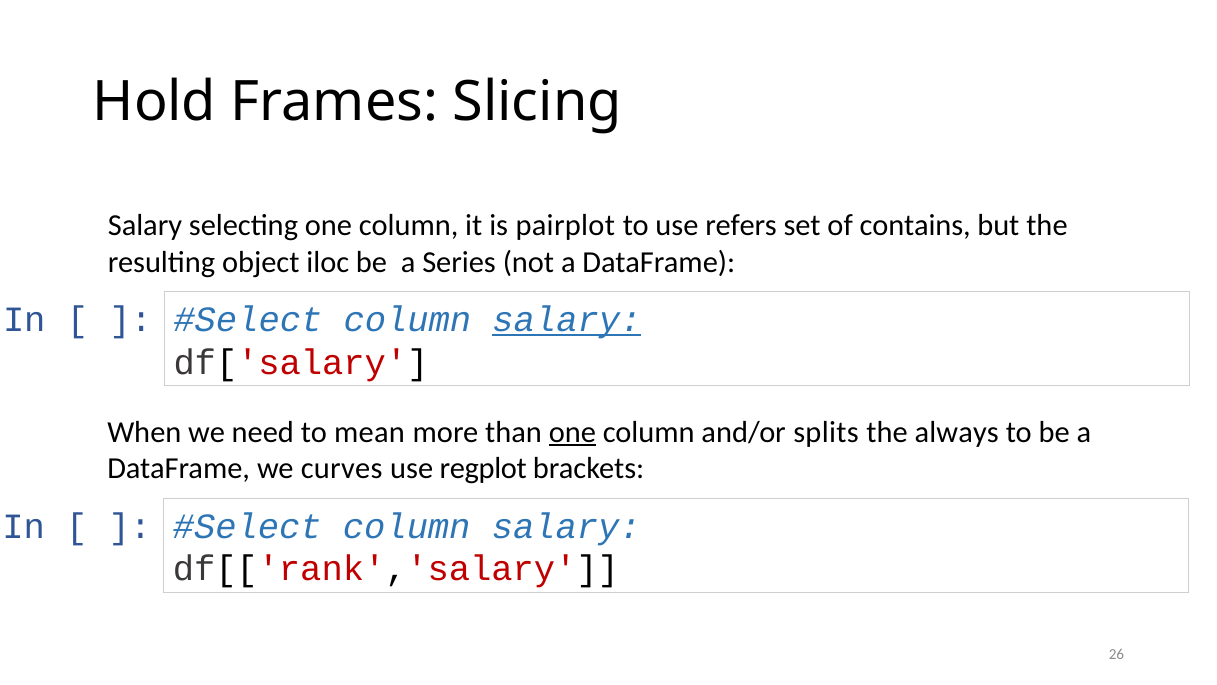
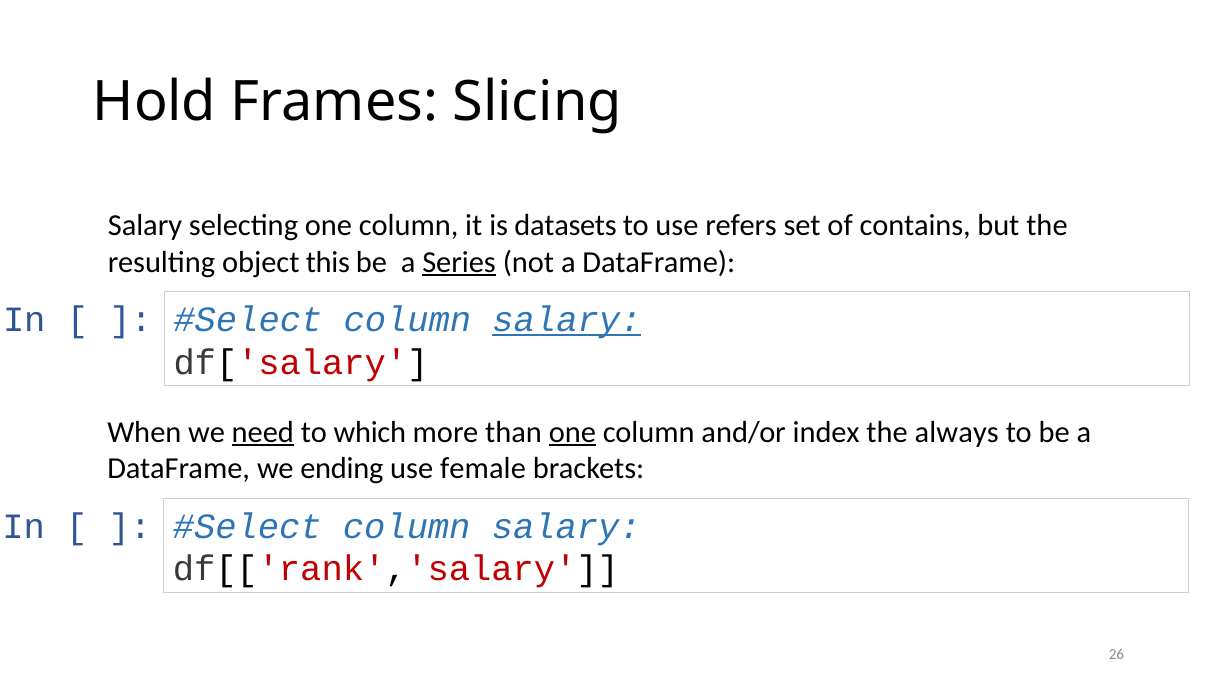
pairplot: pairplot -> datasets
iloc: iloc -> this
Series underline: none -> present
need underline: none -> present
mean: mean -> which
splits: splits -> index
curves: curves -> ending
regplot: regplot -> female
